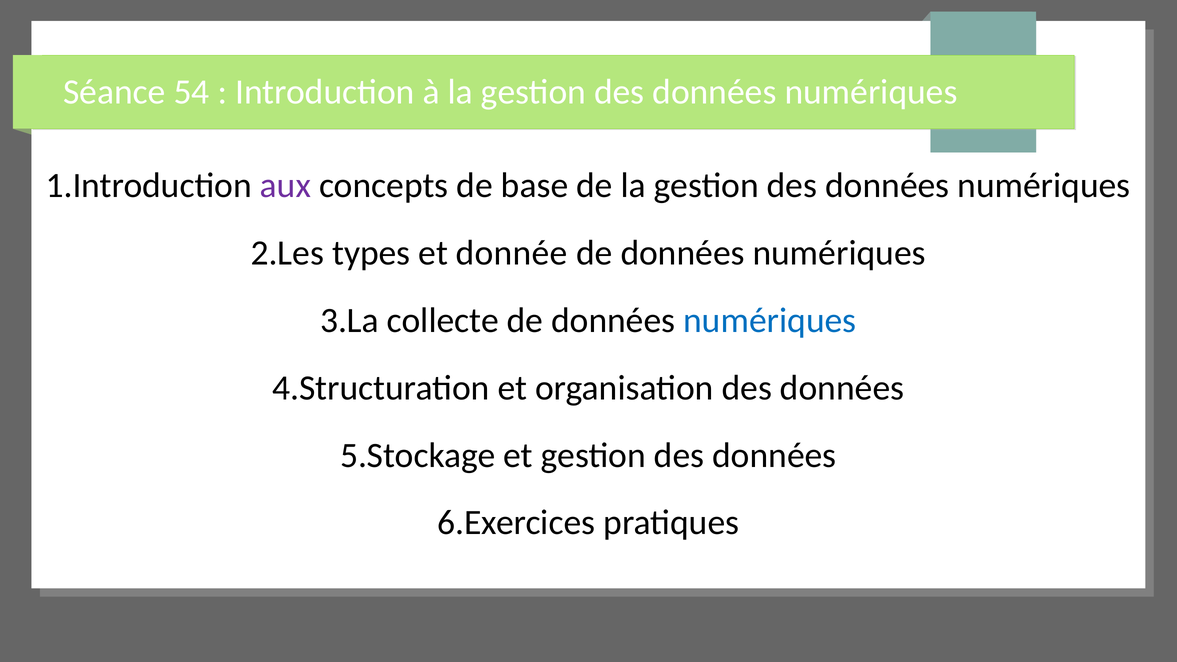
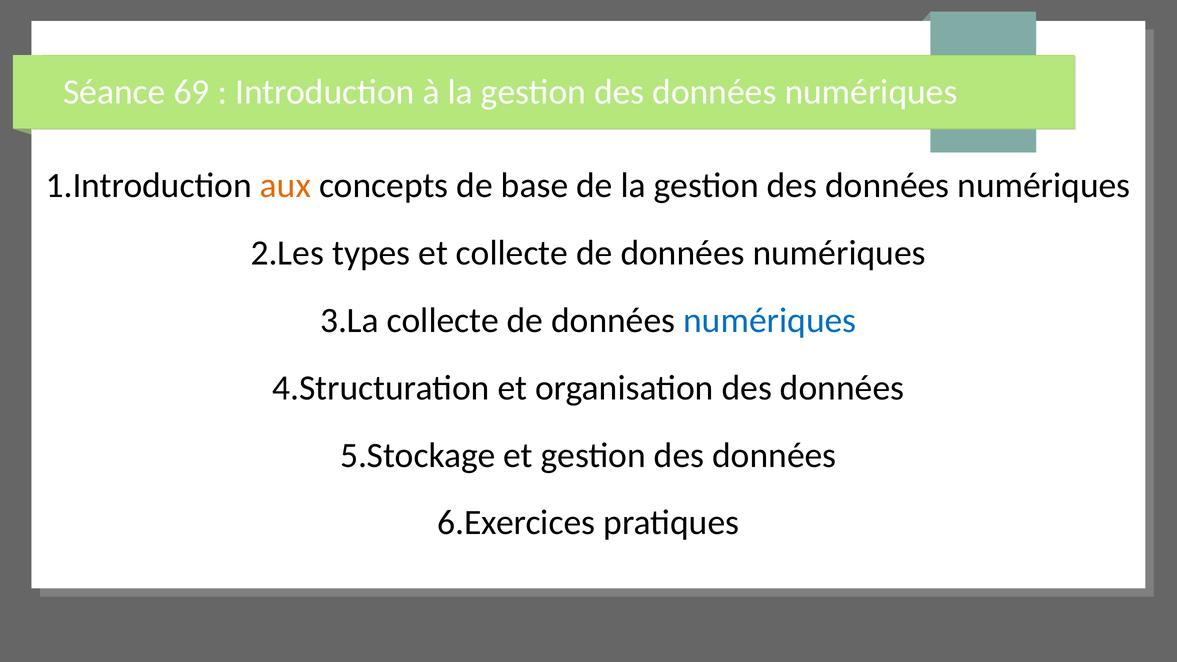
54: 54 -> 69
aux colour: purple -> orange
et donnée: donnée -> collecte
